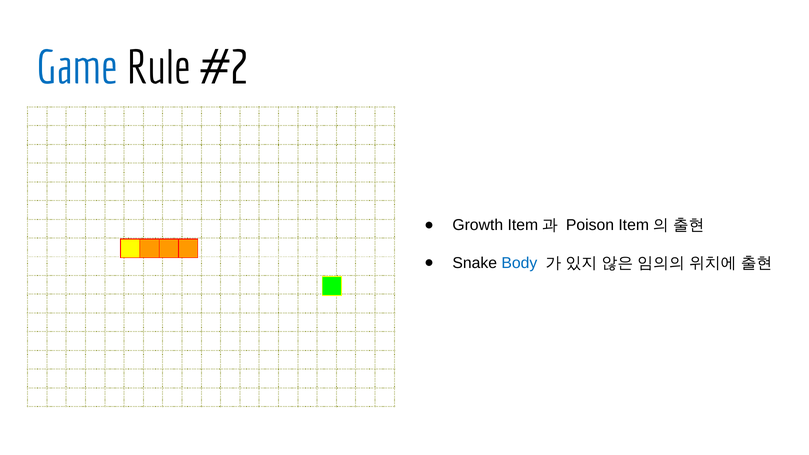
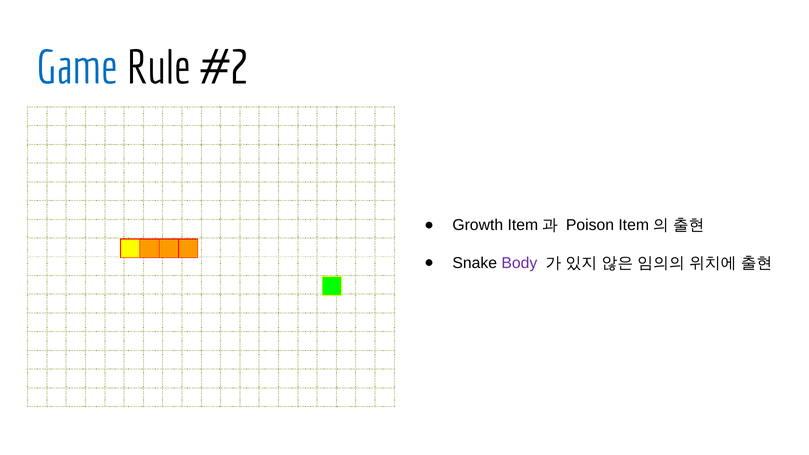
Body colour: blue -> purple
